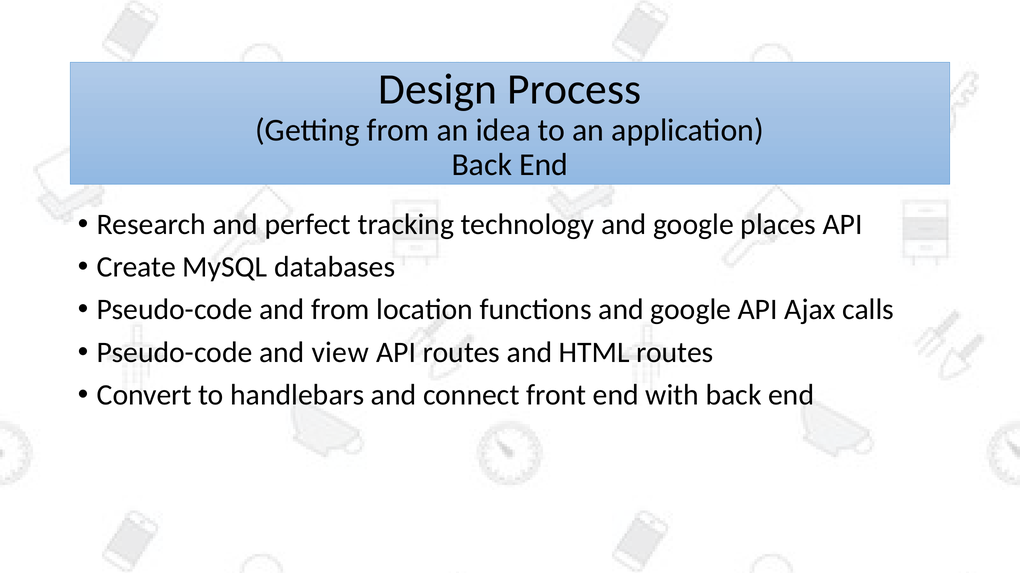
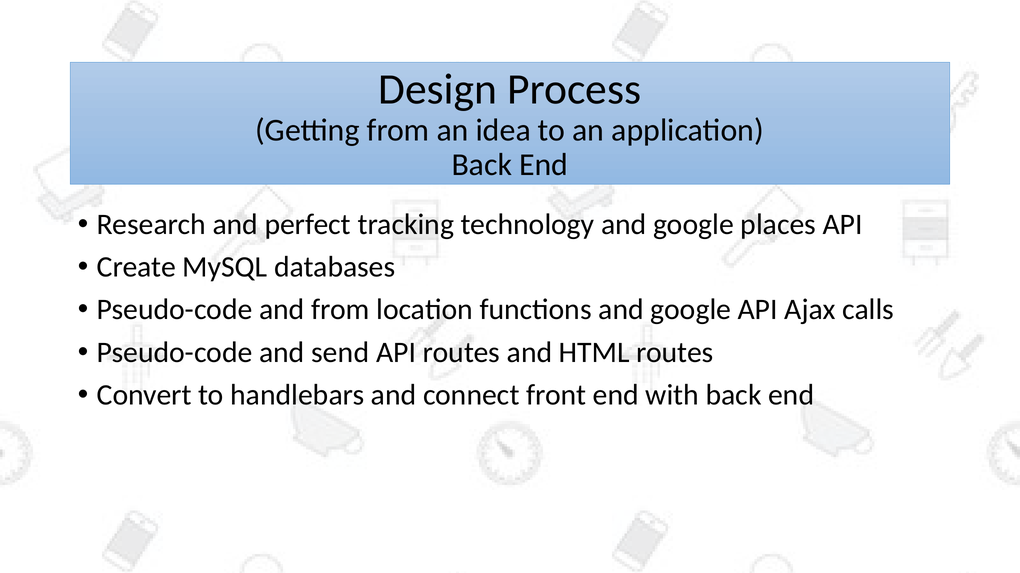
view: view -> send
